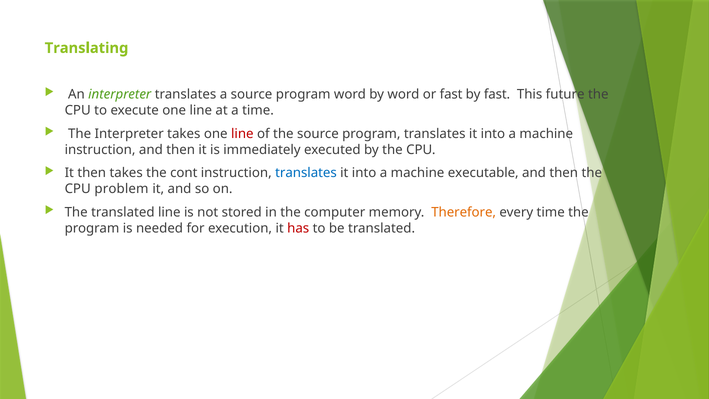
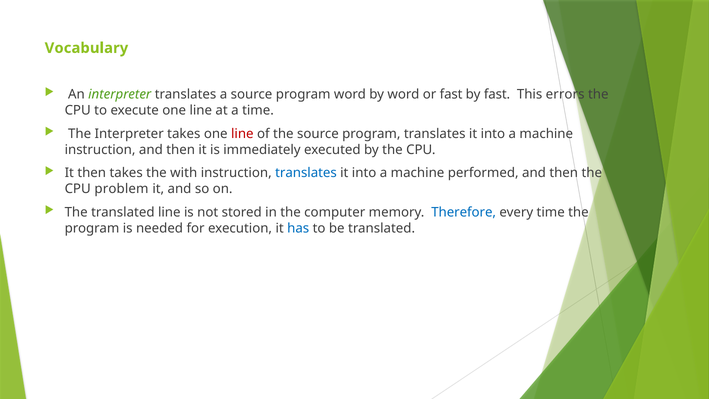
Translating: Translating -> Vocabulary
future: future -> errors
cont: cont -> with
executable: executable -> performed
Therefore colour: orange -> blue
has colour: red -> blue
